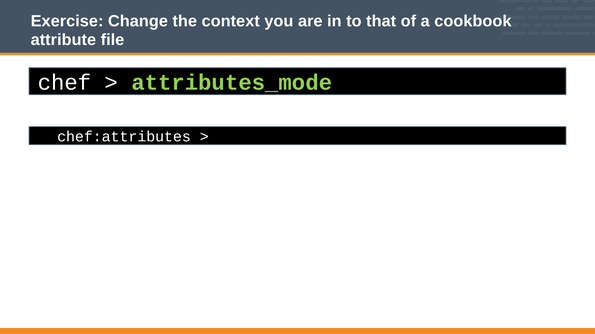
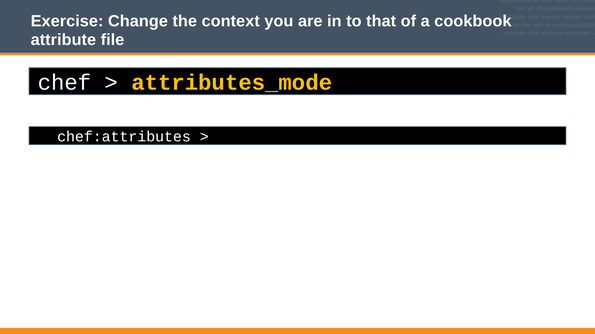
attributes_mode colour: light green -> yellow
